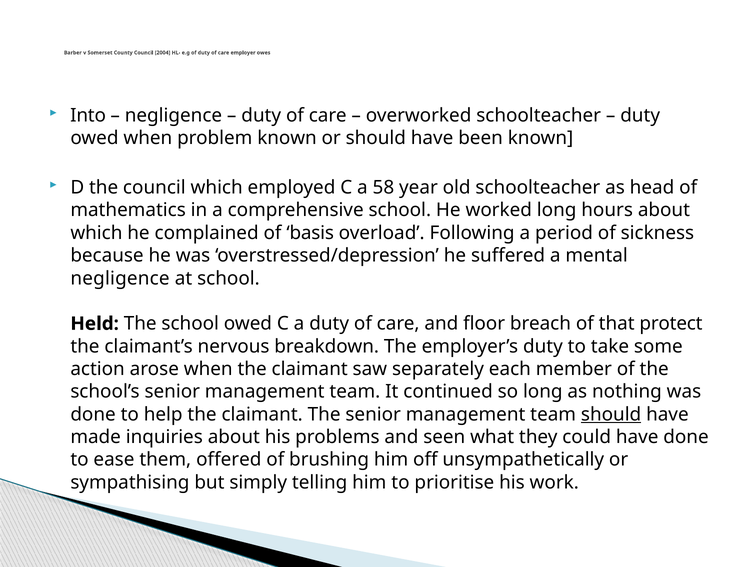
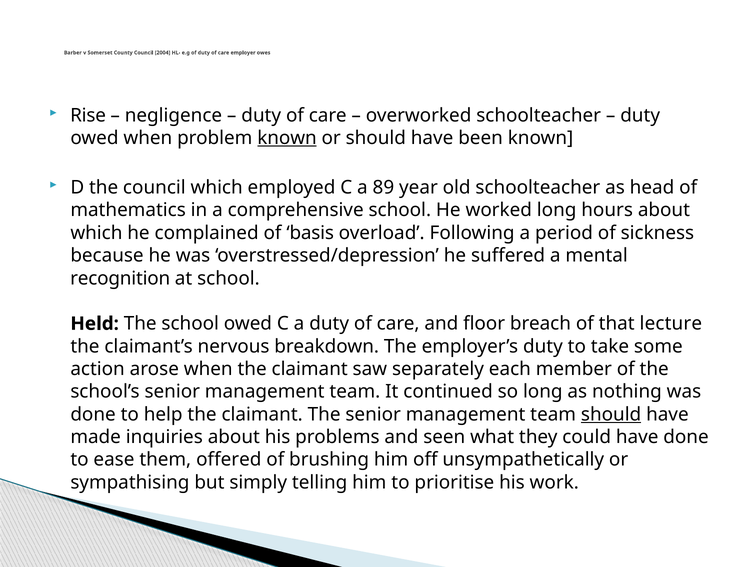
Into: Into -> Rise
known at (287, 138) underline: none -> present
58: 58 -> 89
negligence at (120, 278): negligence -> recognition
protect: protect -> lecture
